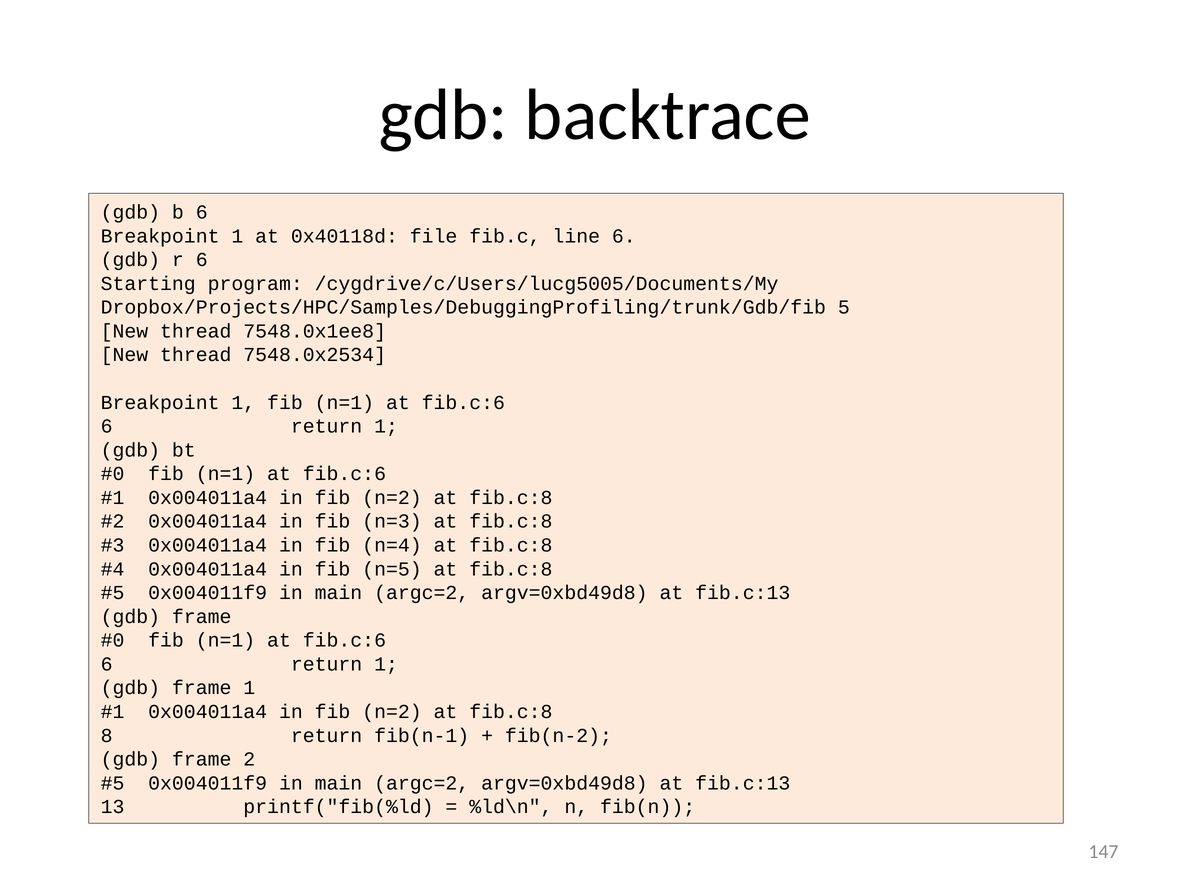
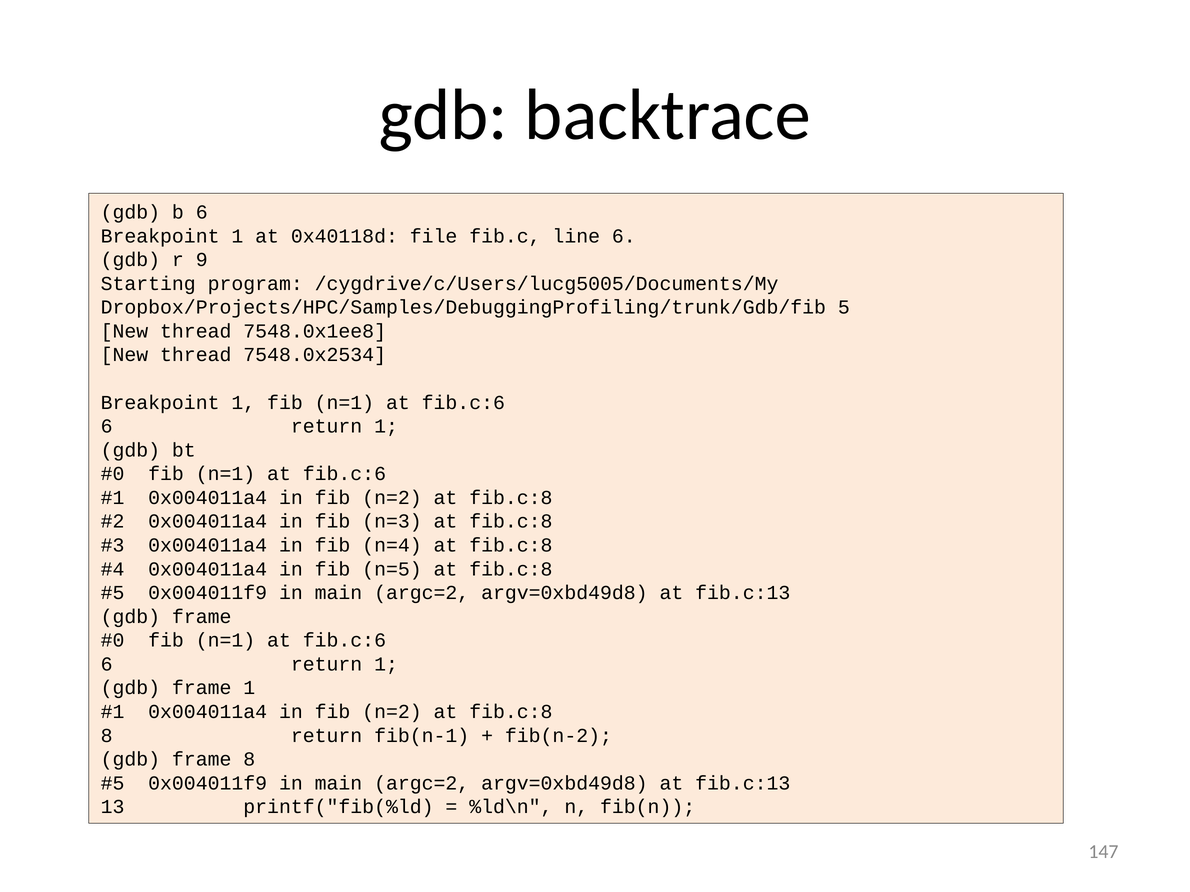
r 6: 6 -> 9
frame 2: 2 -> 8
